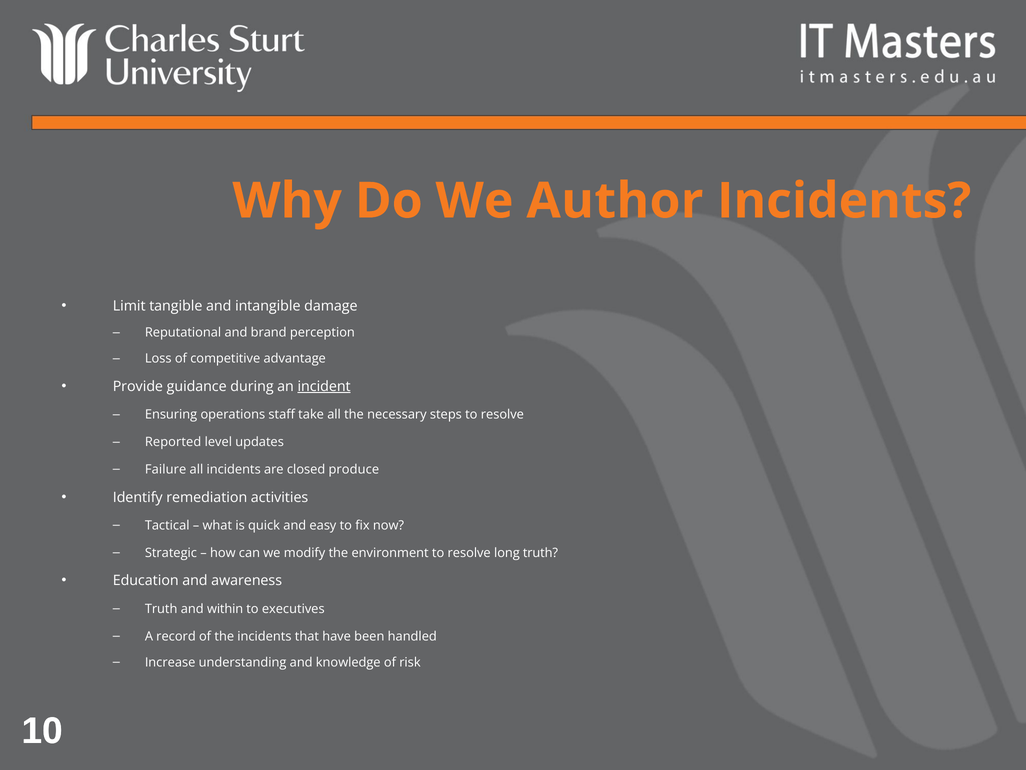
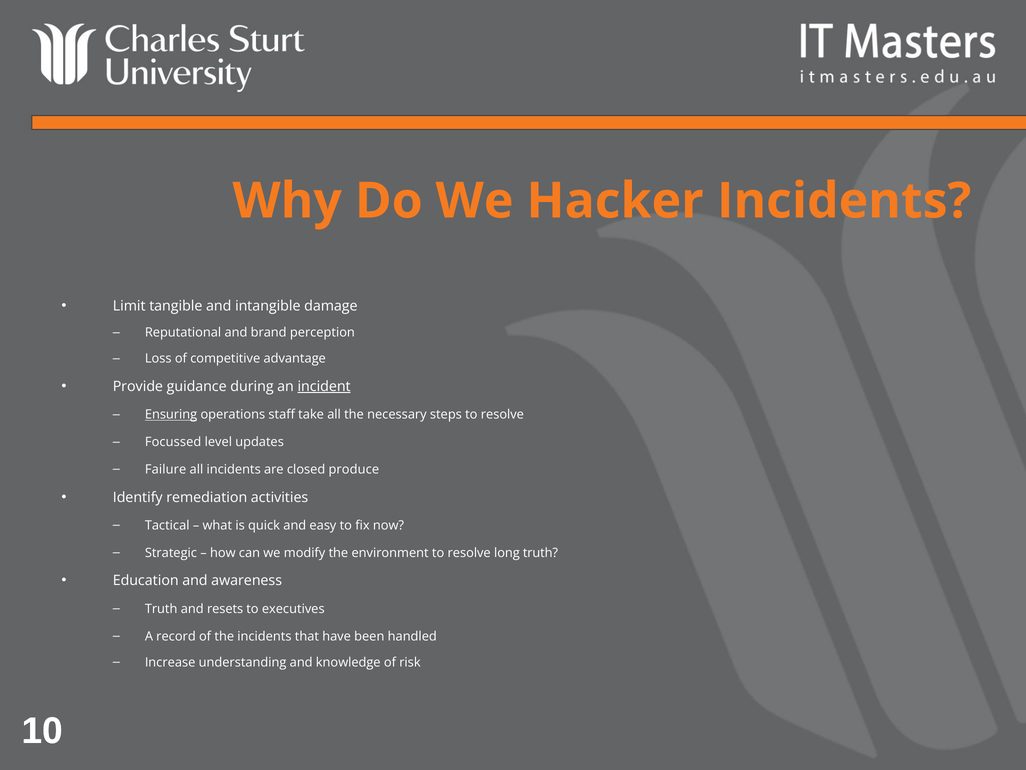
Author: Author -> Hacker
Ensuring underline: none -> present
Reported: Reported -> Focussed
within: within -> resets
